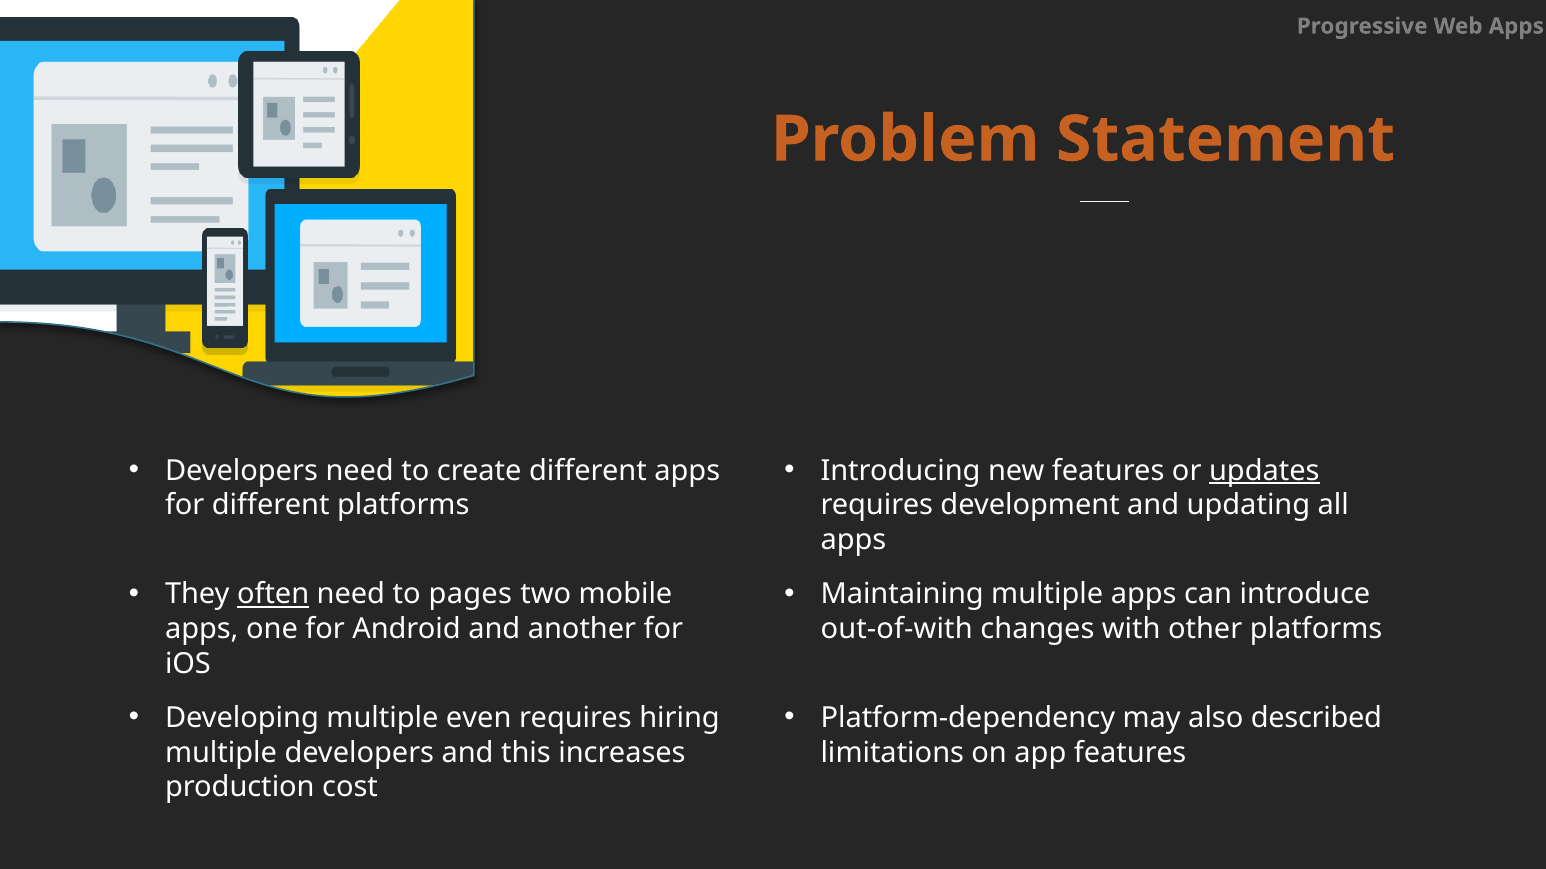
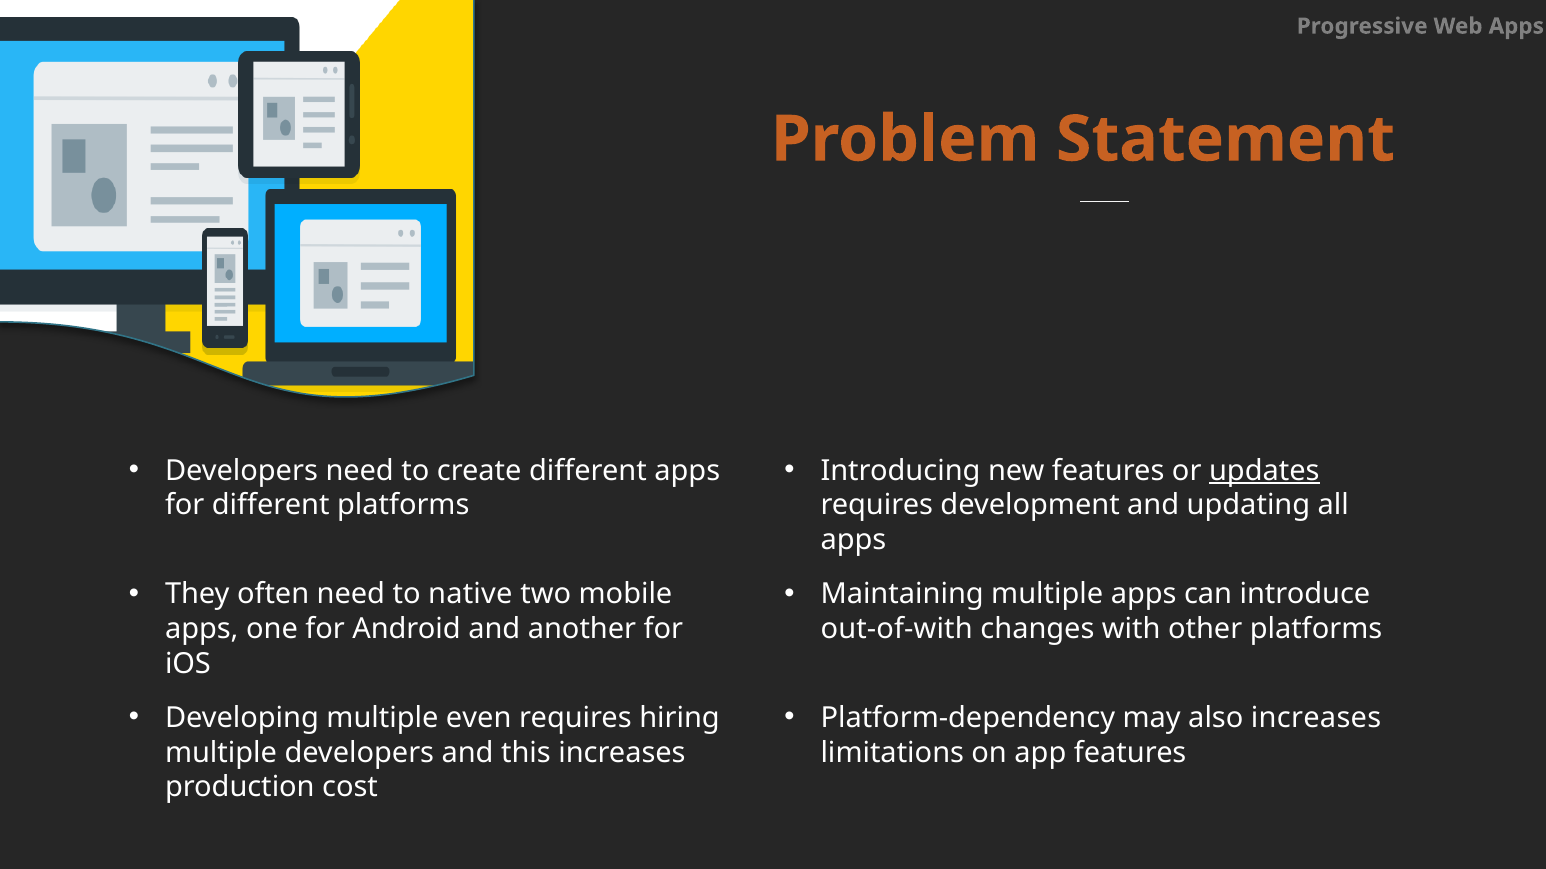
often underline: present -> none
pages: pages -> native
also described: described -> increases
